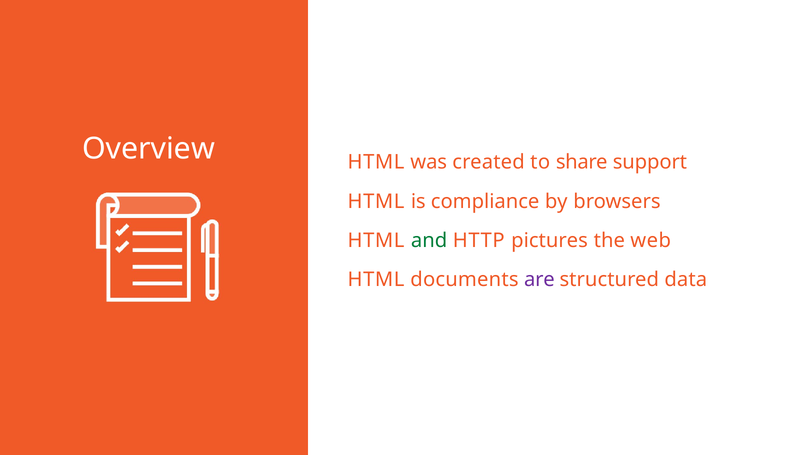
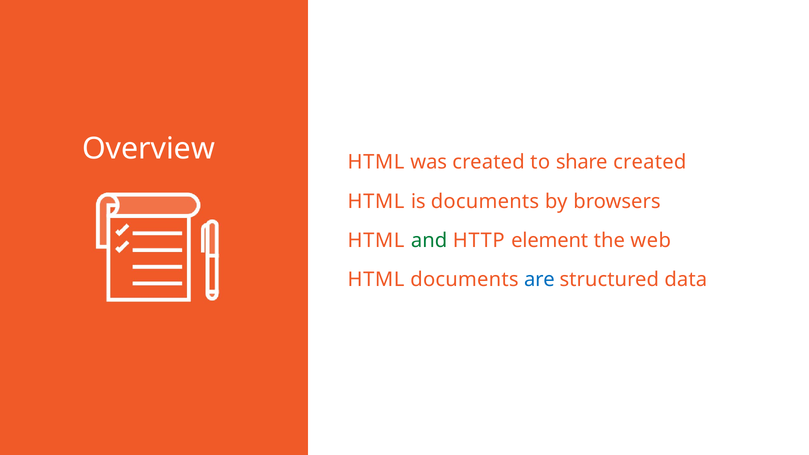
share support: support -> created
is compliance: compliance -> documents
pictures: pictures -> element
are colour: purple -> blue
